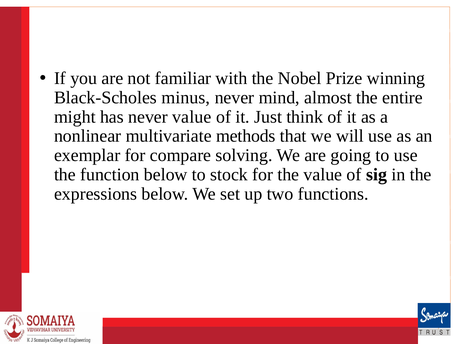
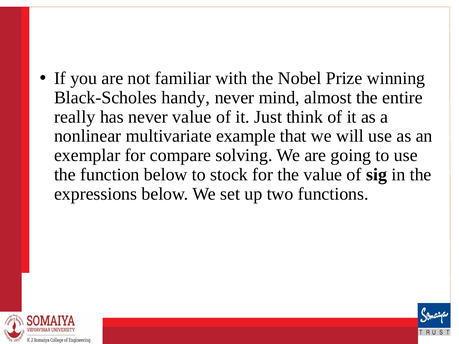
minus: minus -> handy
might: might -> really
methods: methods -> example
